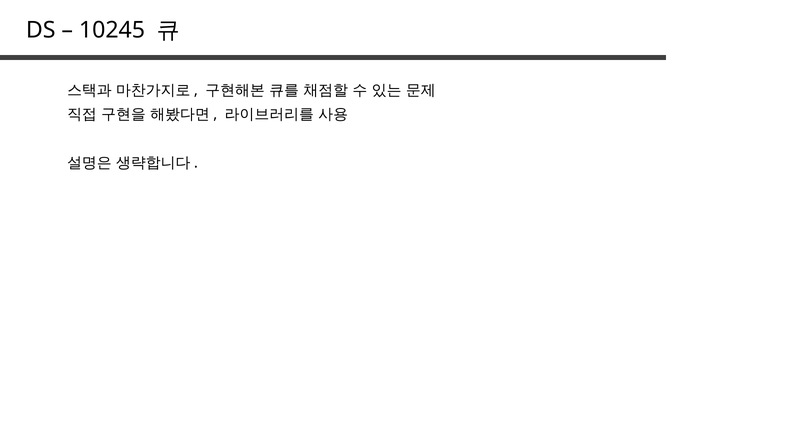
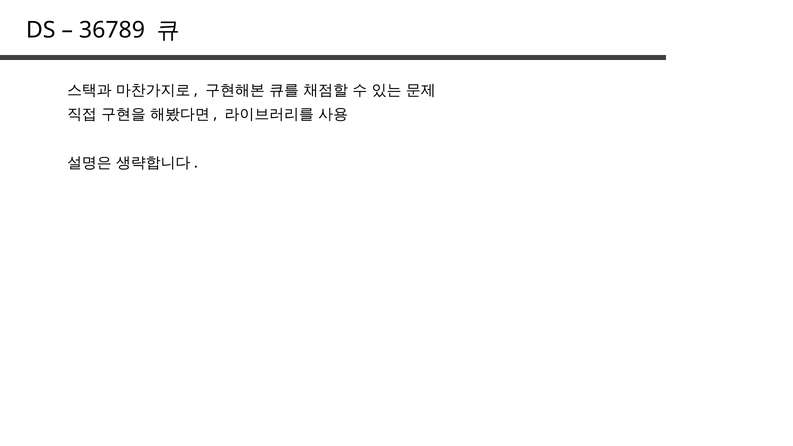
10245: 10245 -> 36789
